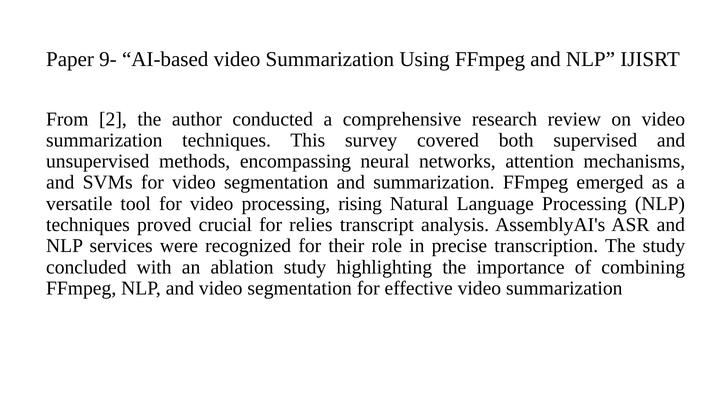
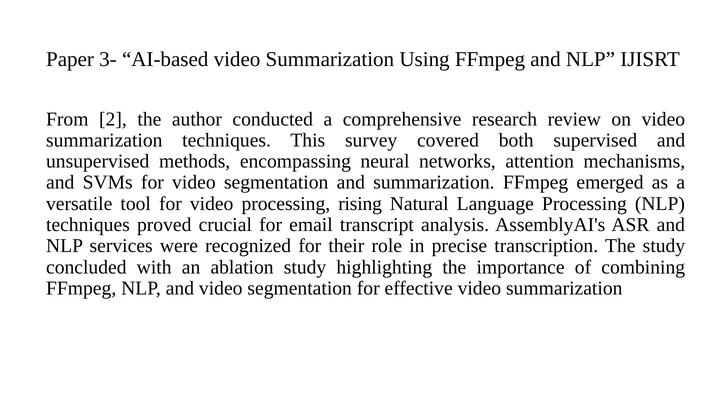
9-: 9- -> 3-
relies: relies -> email
